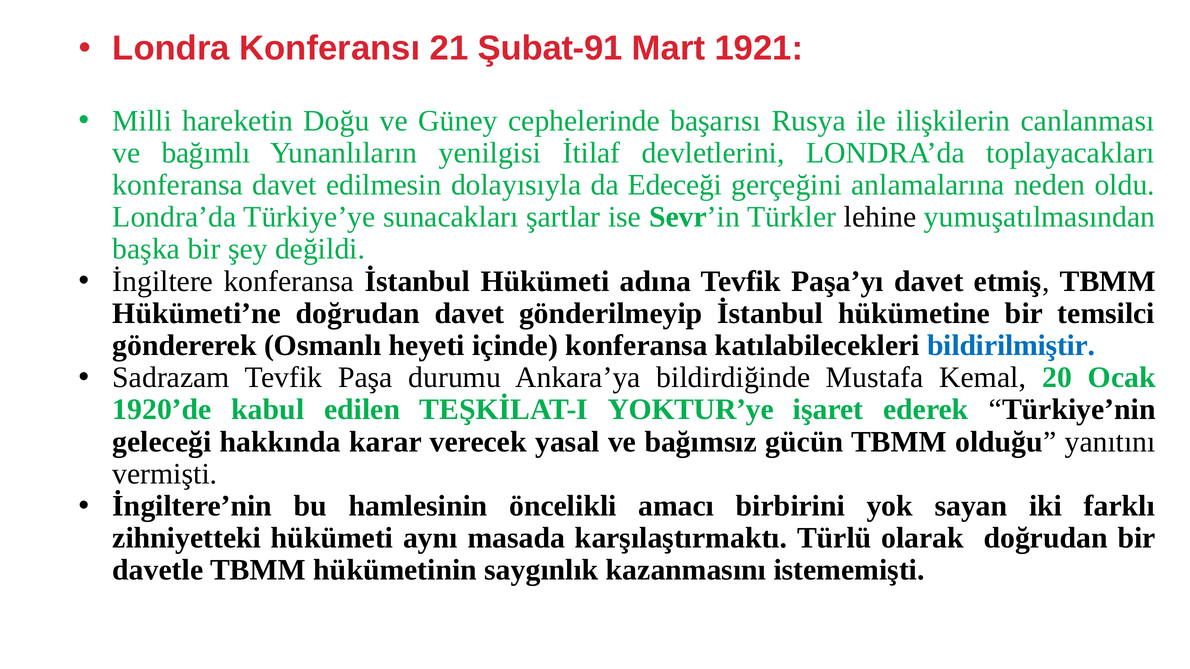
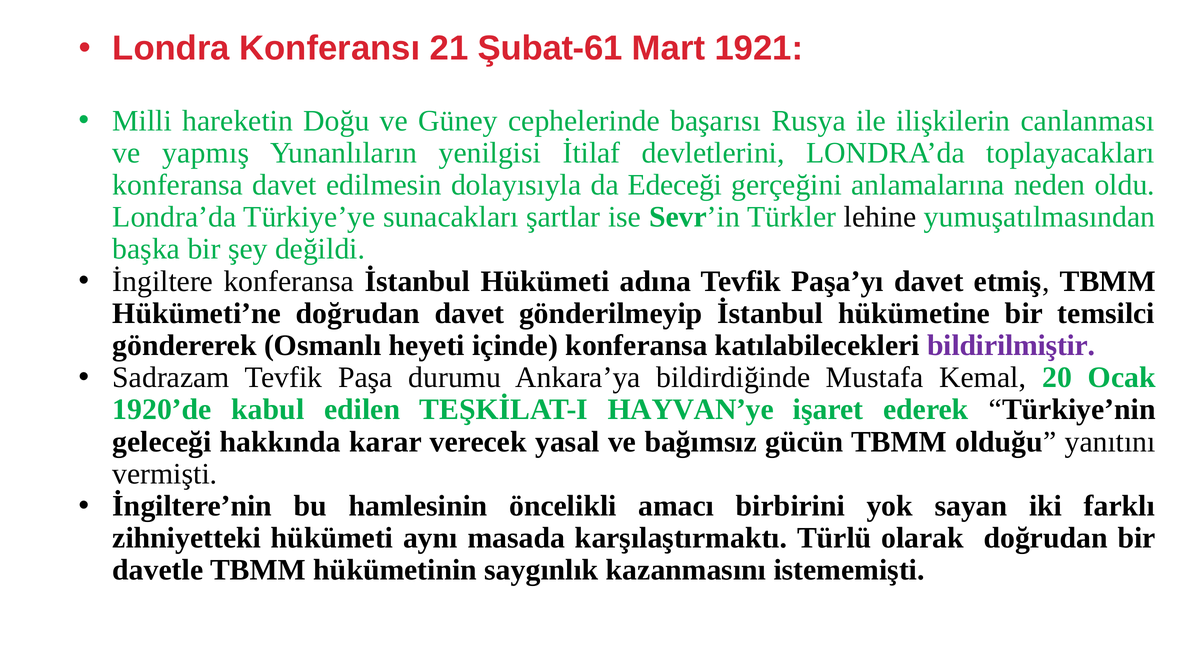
Şubat-91: Şubat-91 -> Şubat-61
bağımlı: bağımlı -> yapmış
bildirilmiştir colour: blue -> purple
YOKTUR’ye: YOKTUR’ye -> HAYVAN’ye
